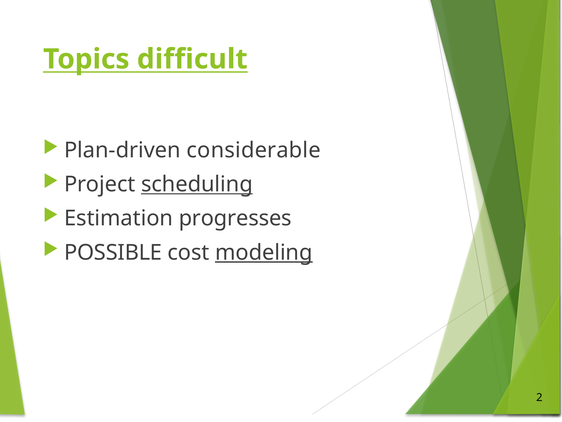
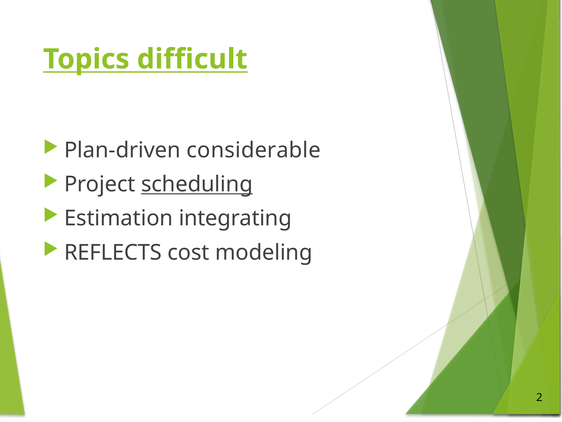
progresses: progresses -> integrating
POSSIBLE: POSSIBLE -> REFLECTS
modeling underline: present -> none
